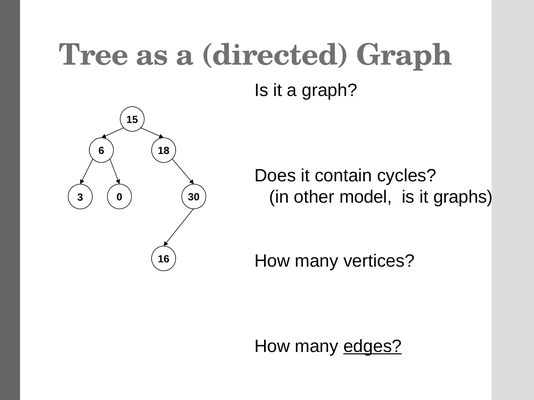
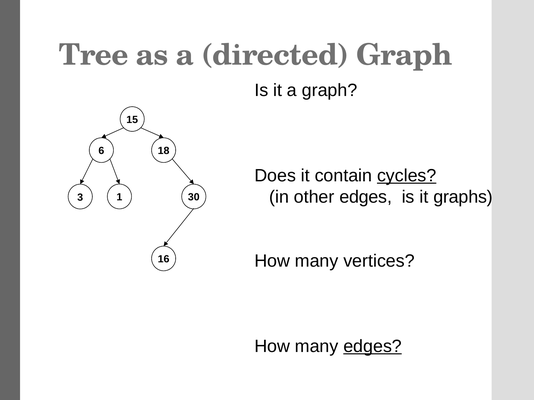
cycles underline: none -> present
other model: model -> edges
0: 0 -> 1
